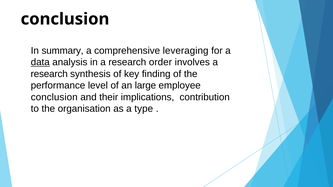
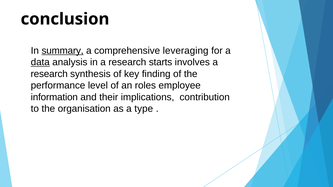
summary underline: none -> present
order: order -> starts
large: large -> roles
conclusion at (54, 97): conclusion -> information
